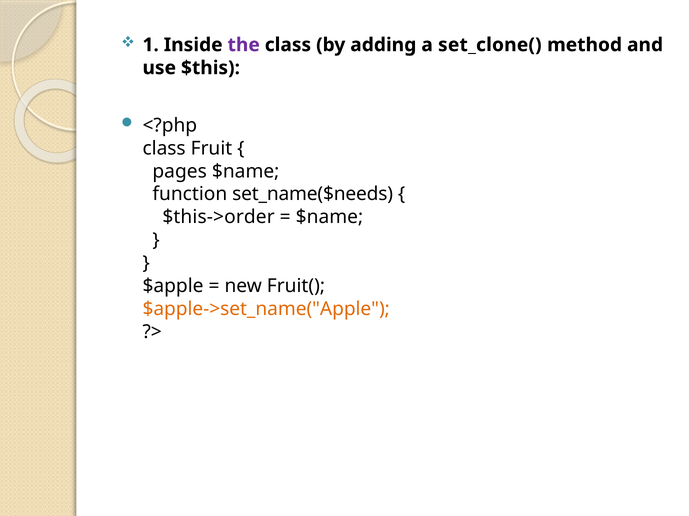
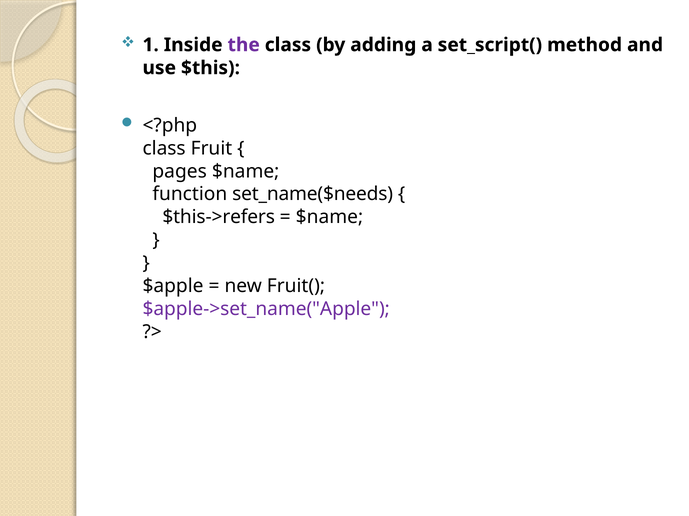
set_clone(: set_clone( -> set_script(
$this->order: $this->order -> $this->refers
$apple->set_name("Apple colour: orange -> purple
